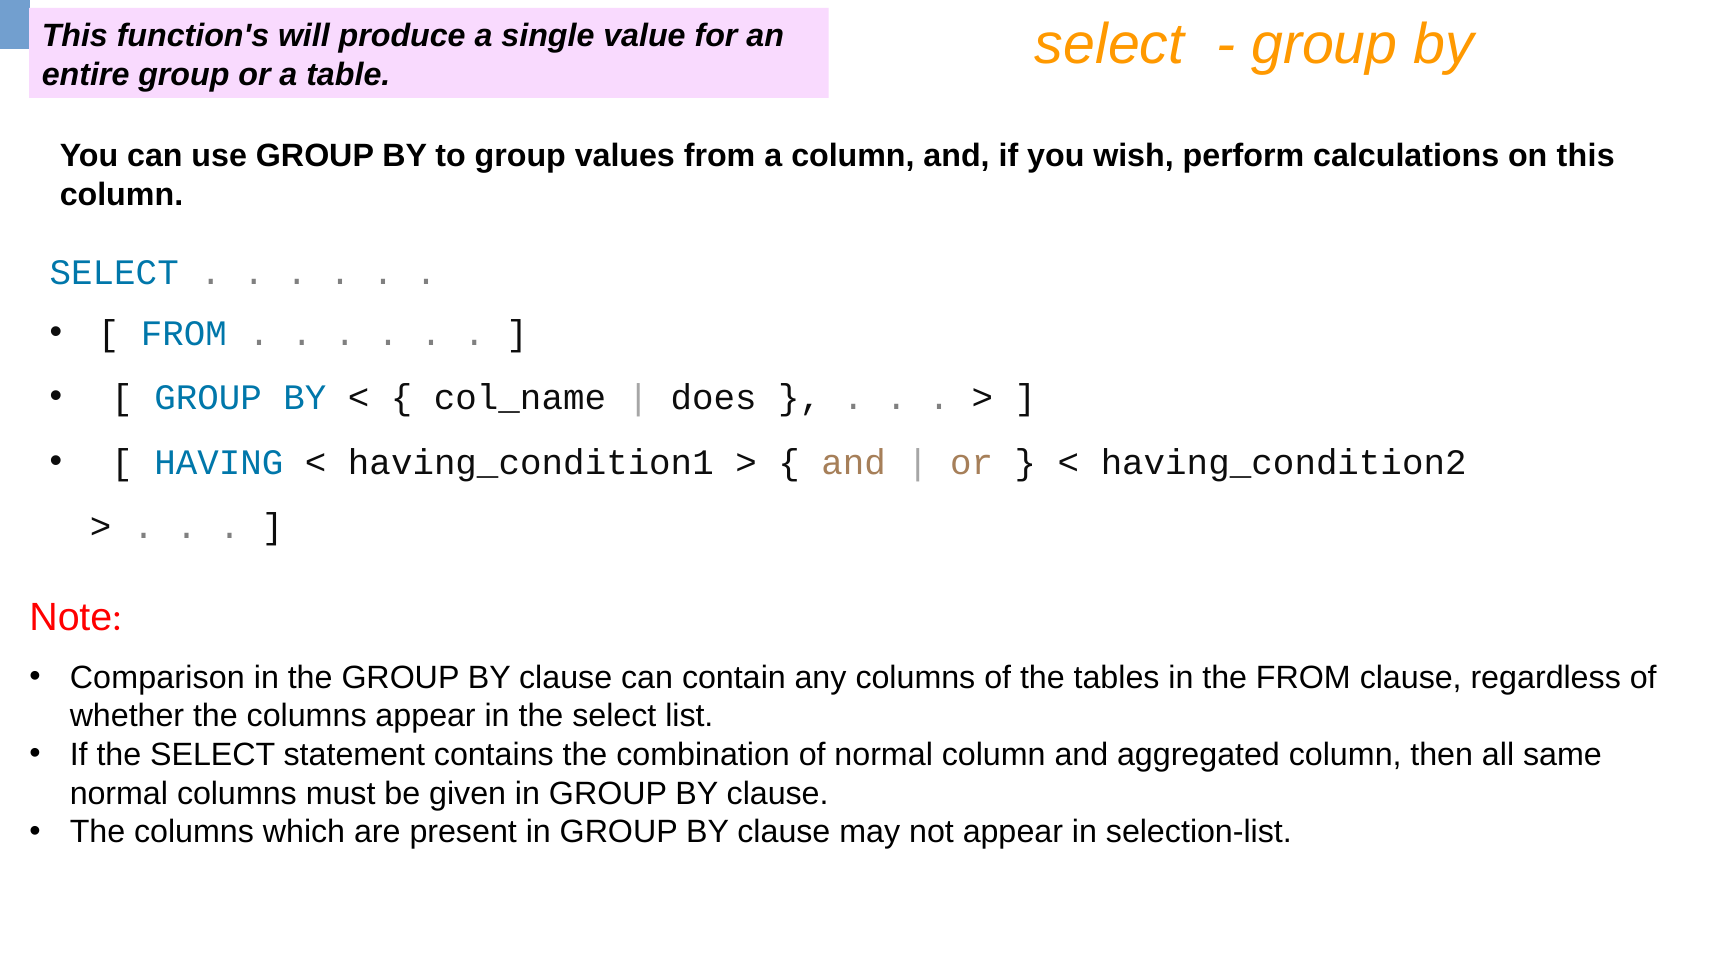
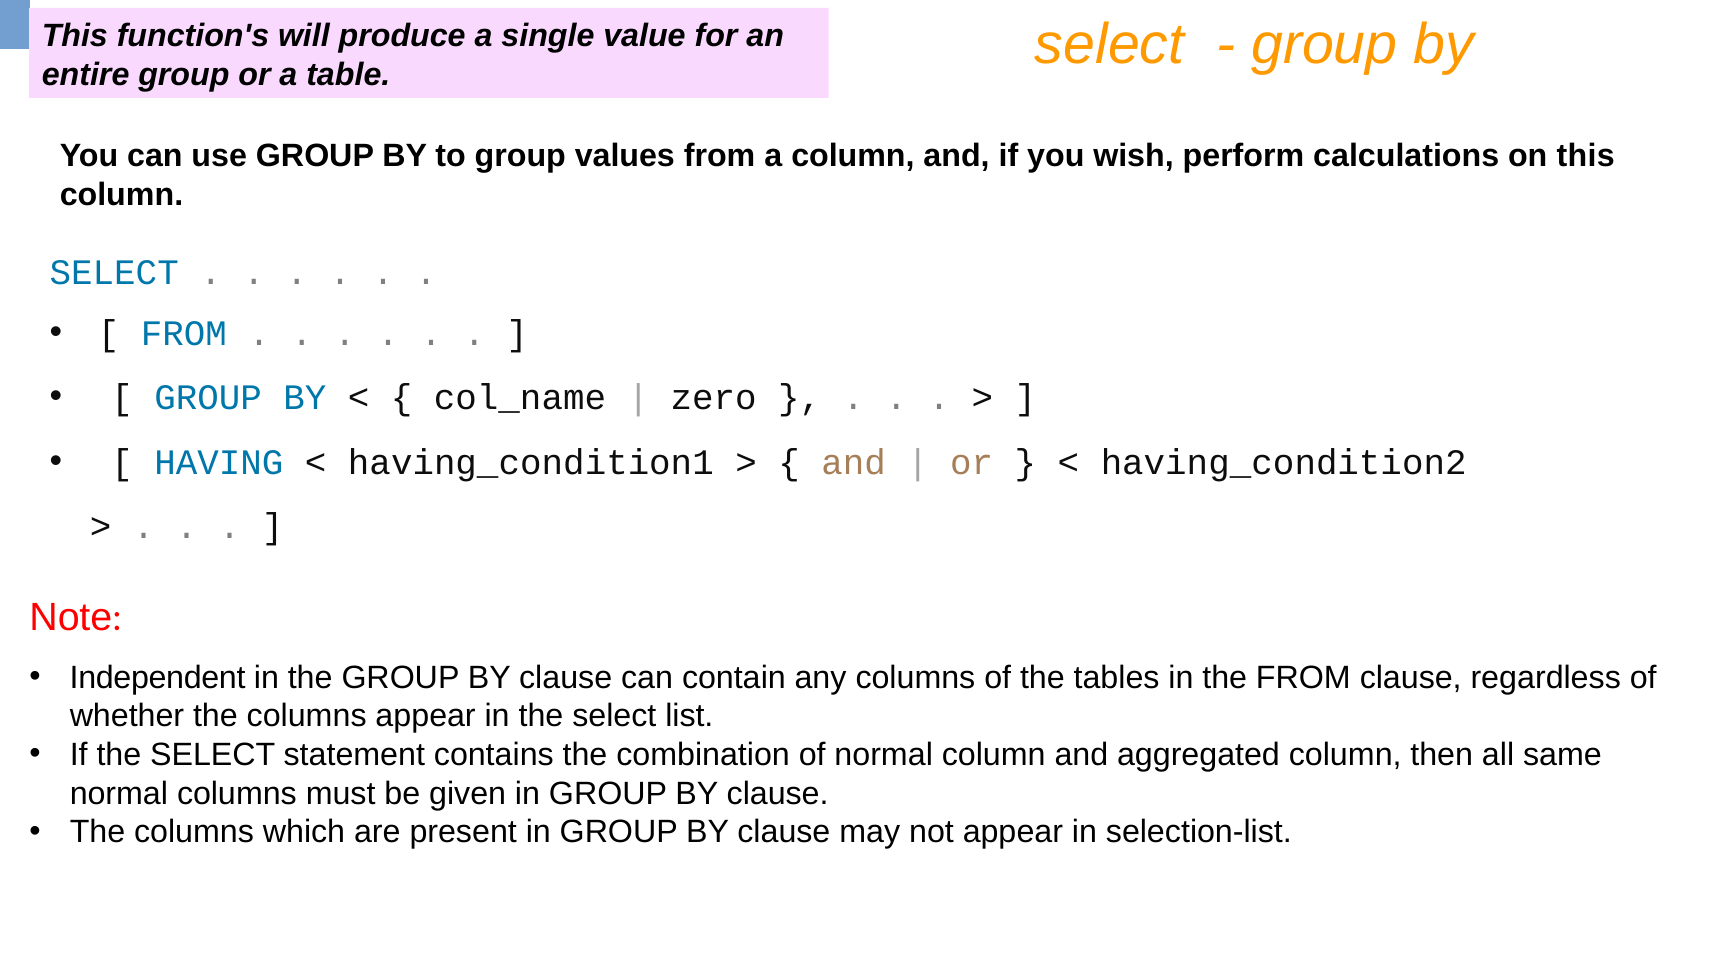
does: does -> zero
Comparison: Comparison -> Independent
